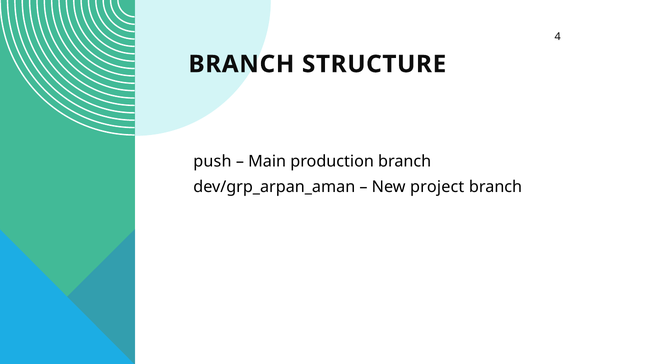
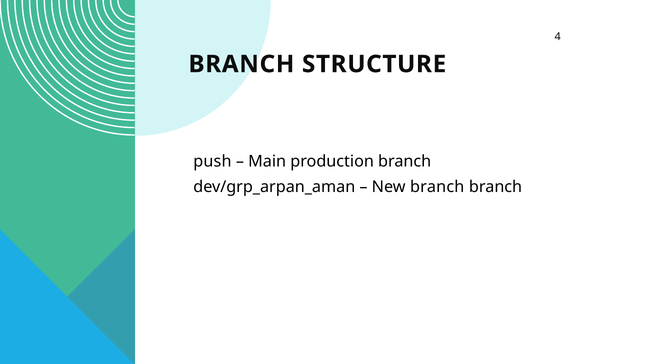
New project: project -> branch
